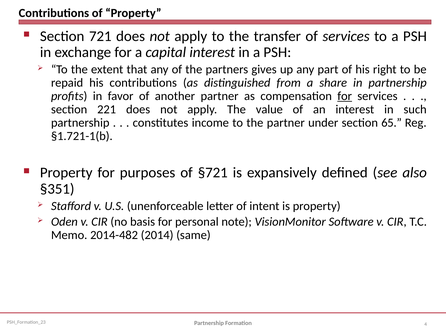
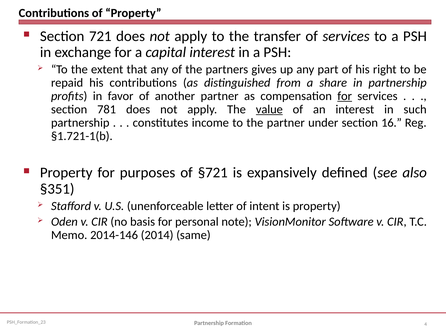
221: 221 -> 781
value underline: none -> present
65: 65 -> 16
2014-482: 2014-482 -> 2014-146
